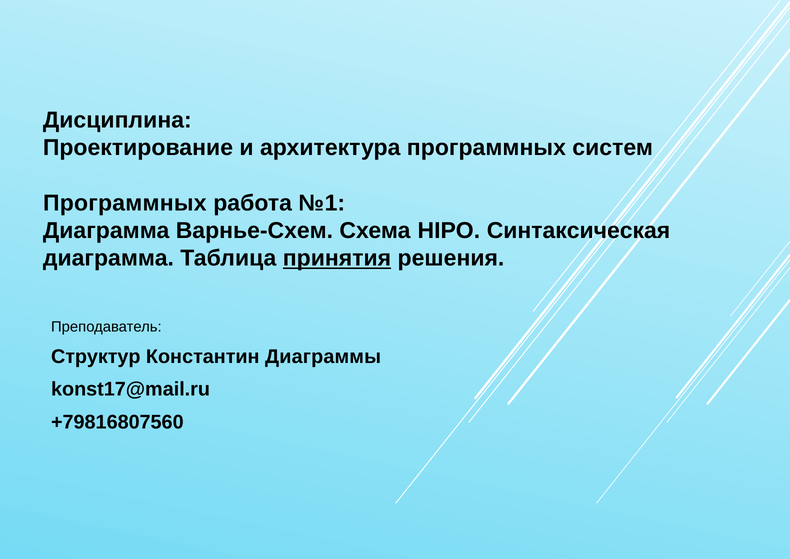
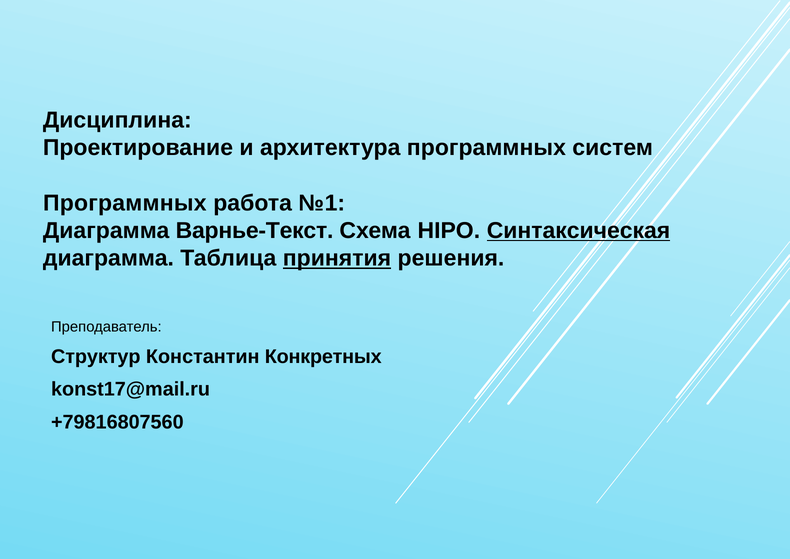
Варнье-Схем: Варнье-Схем -> Варнье-Текст
Синтаксическая underline: none -> present
Диаграммы: Диаграммы -> Конкретных
